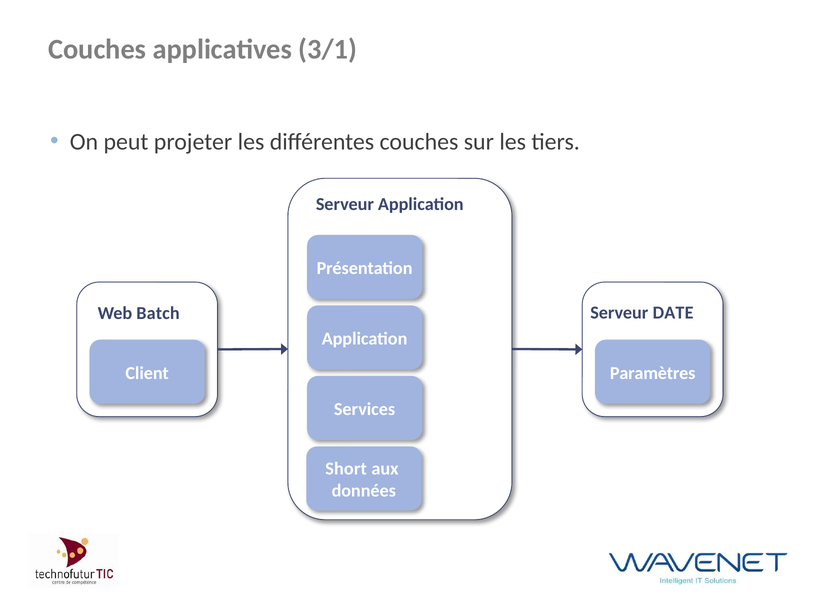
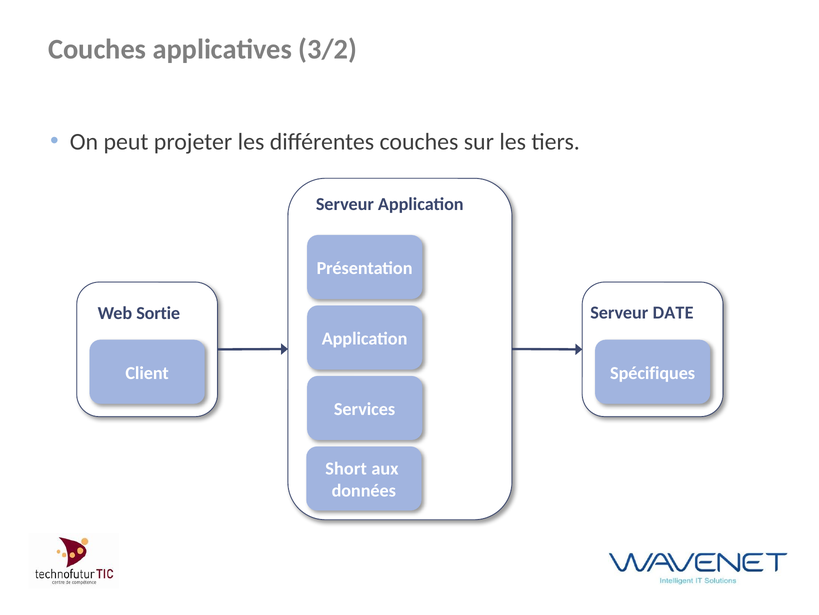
3/1: 3/1 -> 3/2
Batch: Batch -> Sortie
Paramètres: Paramètres -> Spécifiques
